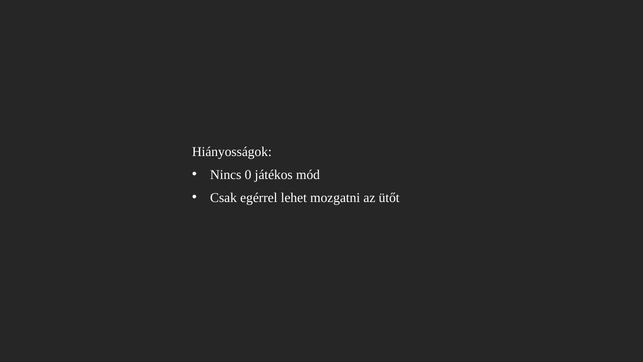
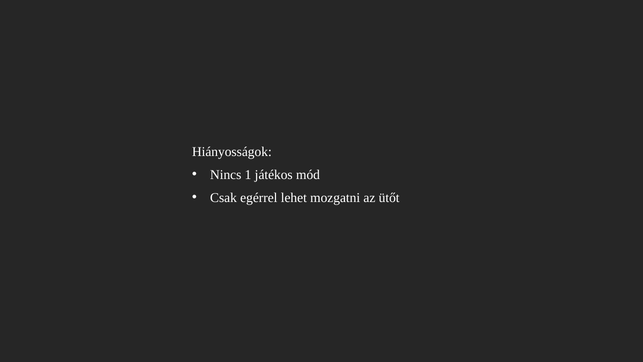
0: 0 -> 1
